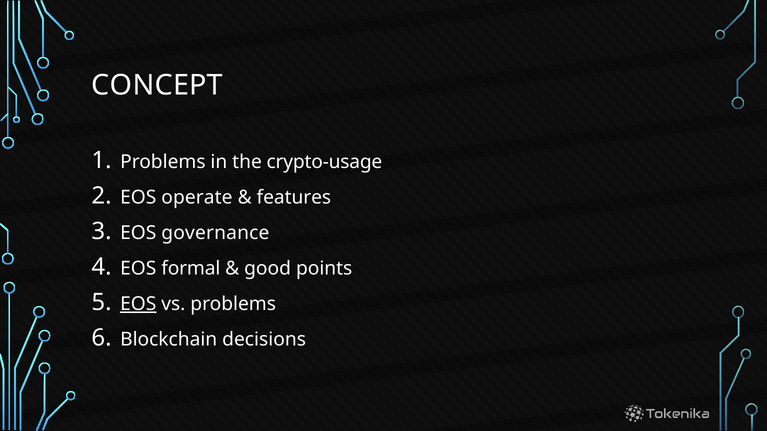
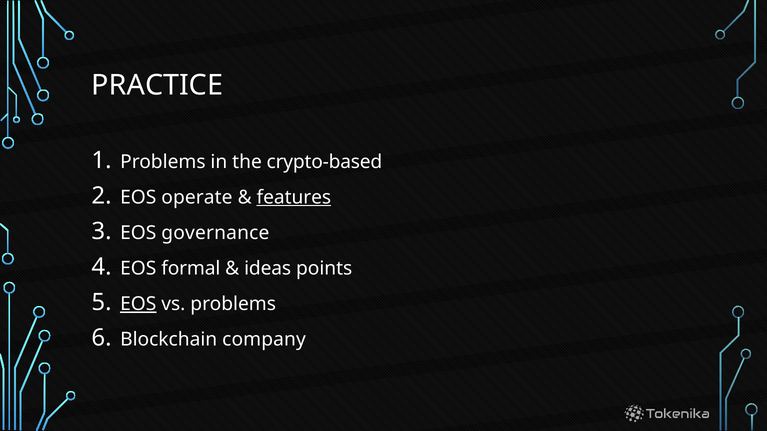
CONCEPT: CONCEPT -> PRACTICE
crypto-usage: crypto-usage -> crypto-based
features underline: none -> present
good: good -> ideas
decisions: decisions -> company
